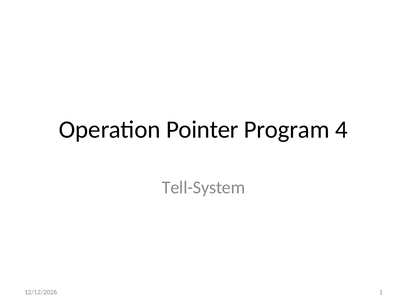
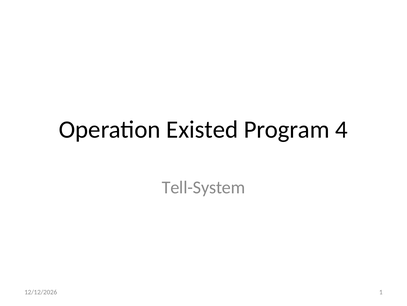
Pointer: Pointer -> Existed
